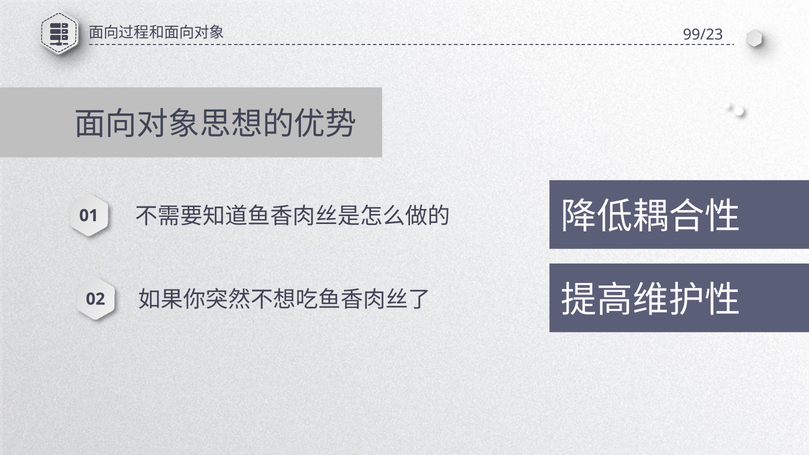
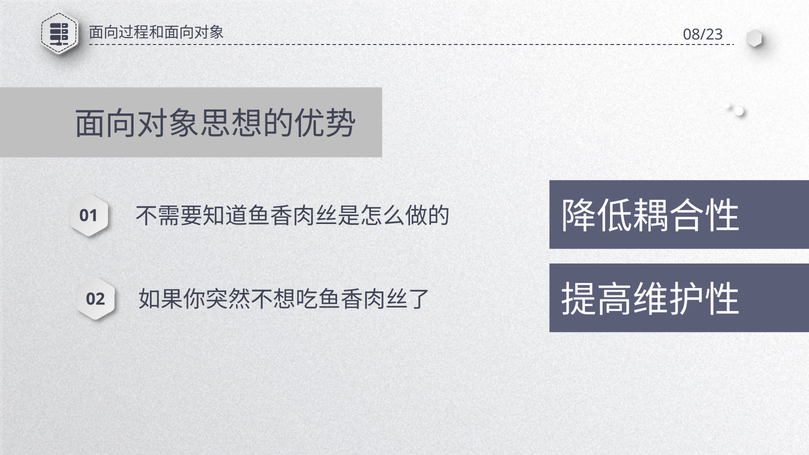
99/23: 99/23 -> 08/23
